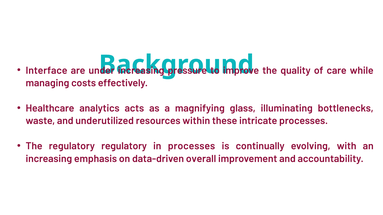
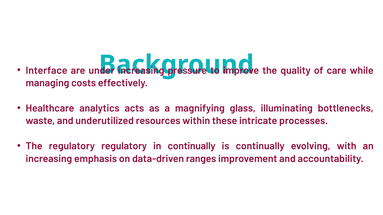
in processes: processes -> continually
overall: overall -> ranges
